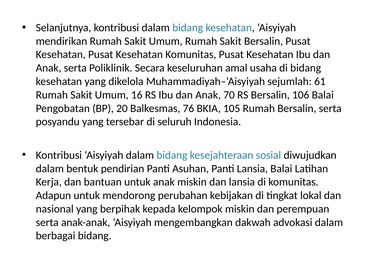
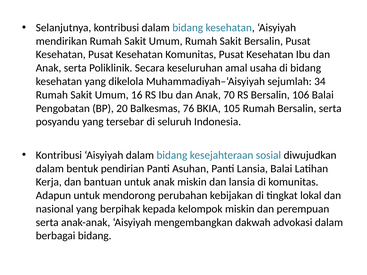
61: 61 -> 34
